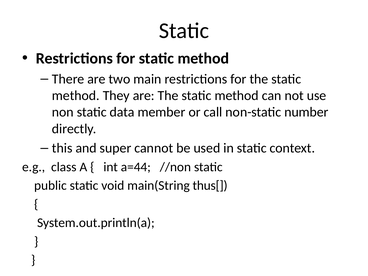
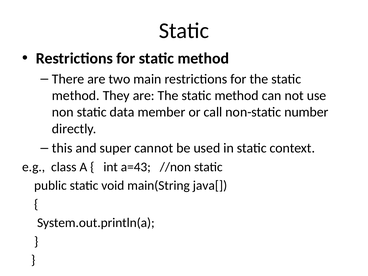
a=44: a=44 -> a=43
thus[: thus[ -> java[
